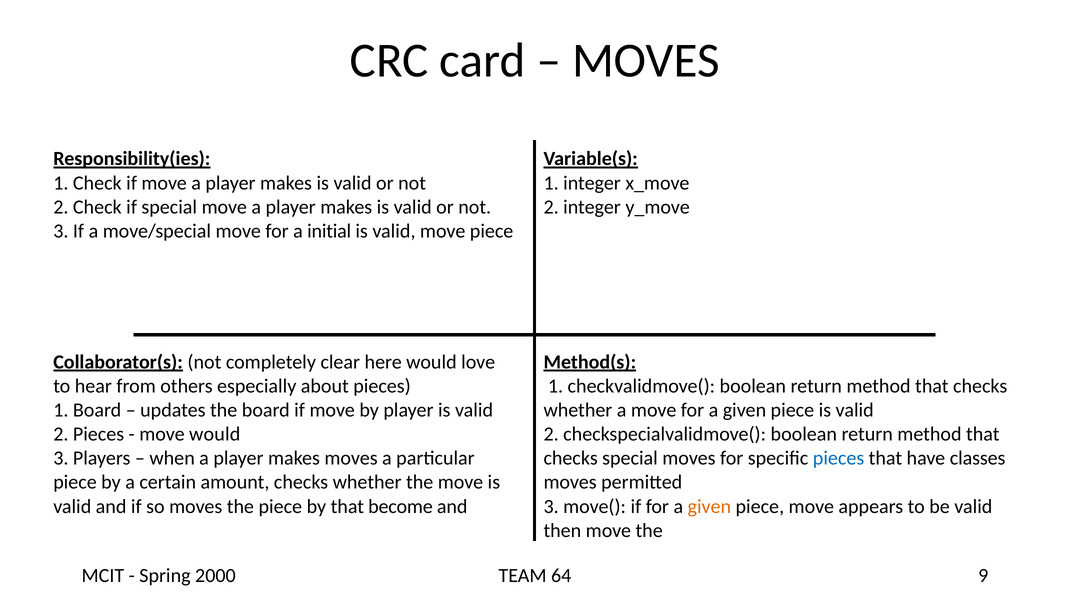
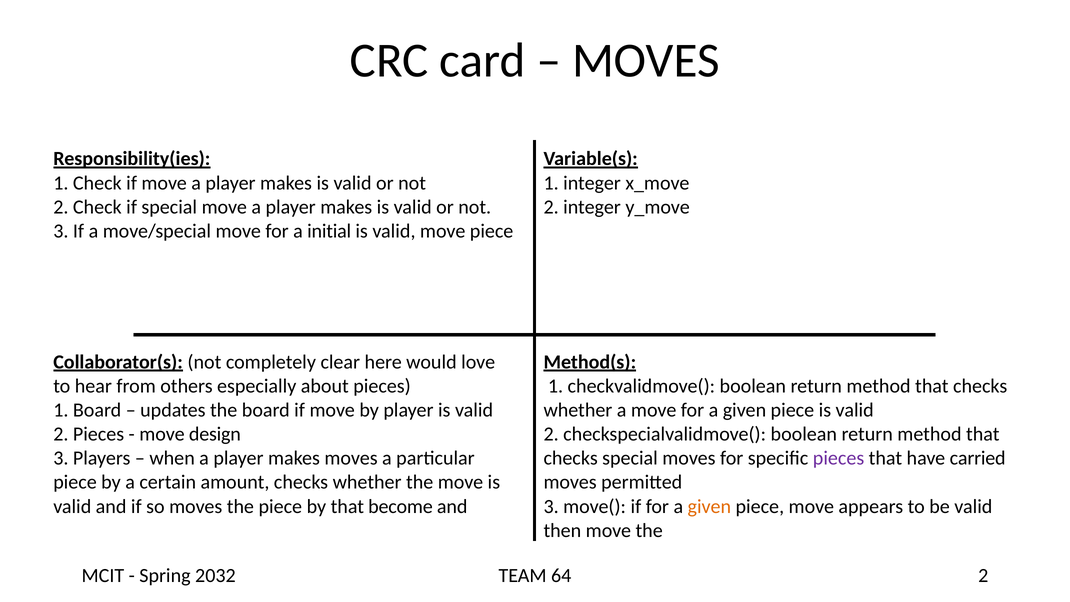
move would: would -> design
pieces at (839, 458) colour: blue -> purple
classes: classes -> carried
2000: 2000 -> 2032
64 9: 9 -> 2
